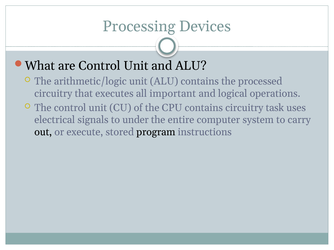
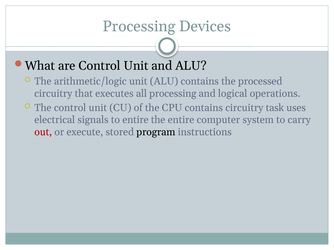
all important: important -> processing
to under: under -> entire
out colour: black -> red
